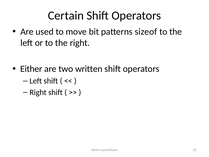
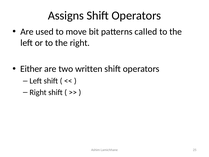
Certain: Certain -> Assigns
sizeof: sizeof -> called
